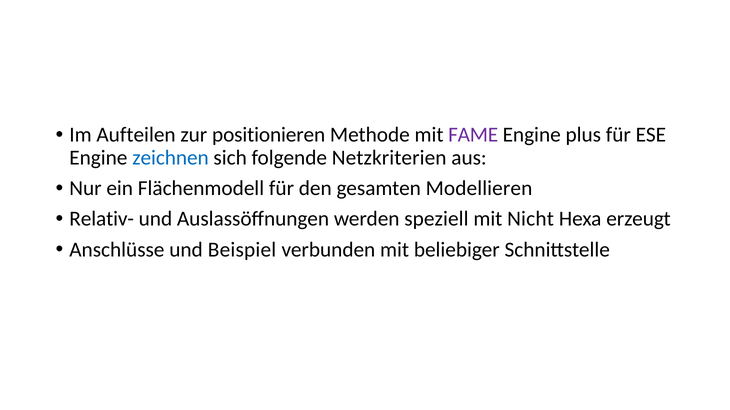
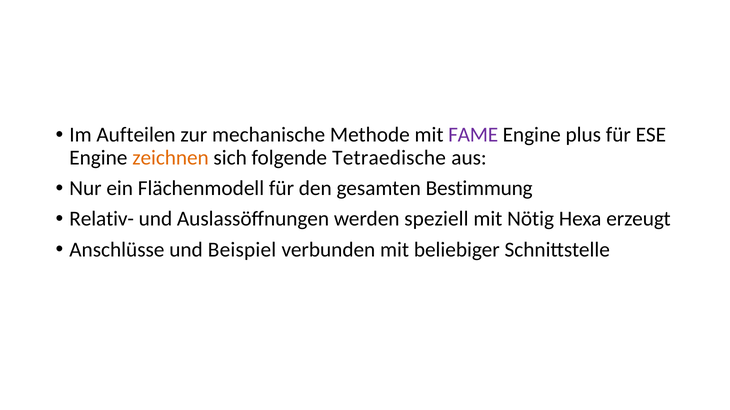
positionieren: positionieren -> mechanische
zeichnen colour: blue -> orange
Netzkriterien: Netzkriterien -> Tetraedische
Modellieren: Modellieren -> Bestimmung
Nicht: Nicht -> Nötig
